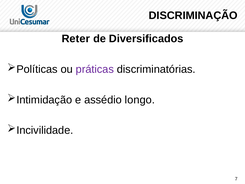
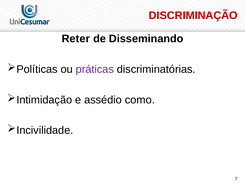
DISCRIMINAÇÃO colour: black -> red
Diversificados: Diversificados -> Disseminando
longo: longo -> como
